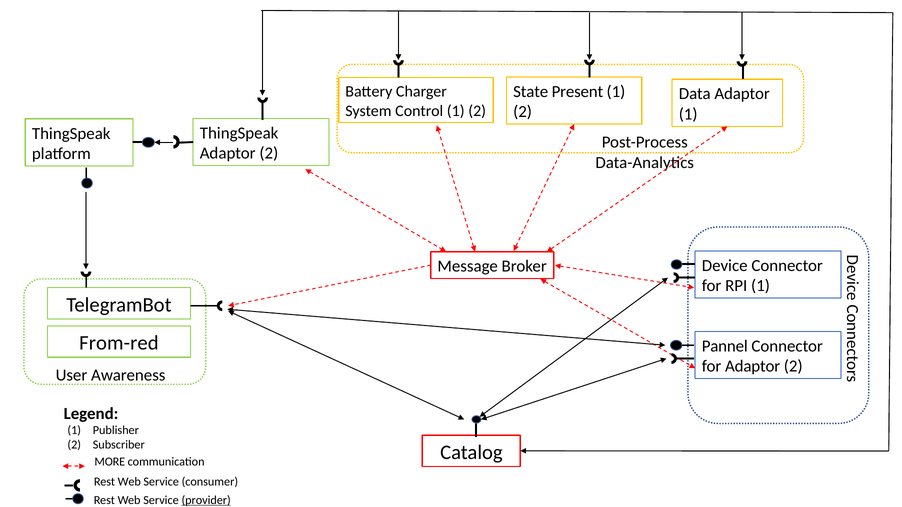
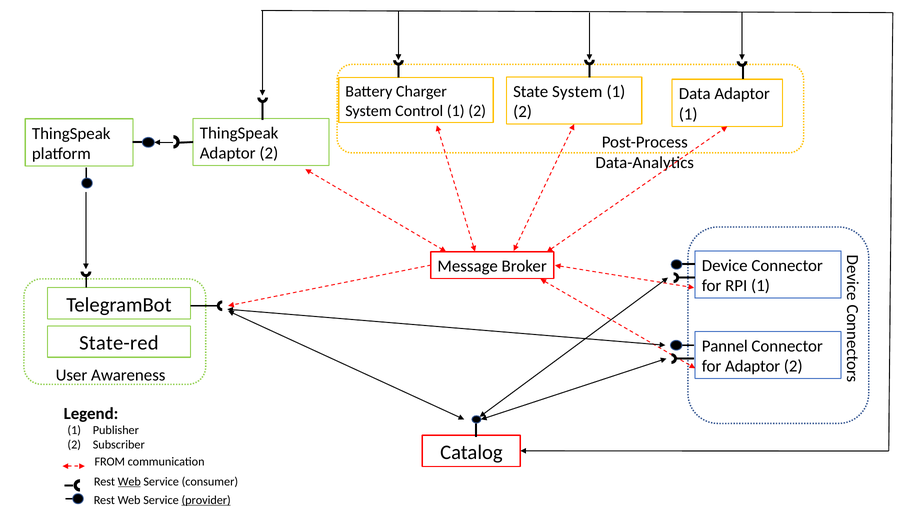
State Present: Present -> System
From-red: From-red -> State-red
MORE: MORE -> FROM
Web at (129, 482) underline: none -> present
